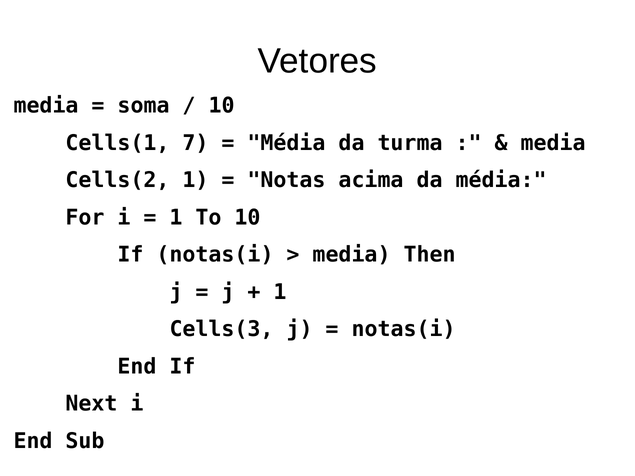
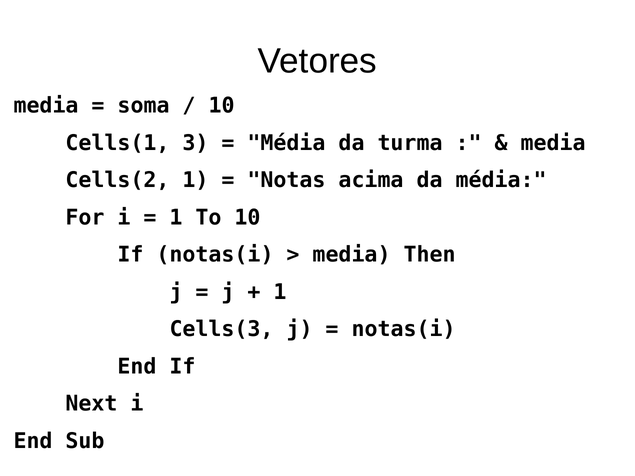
7: 7 -> 3
